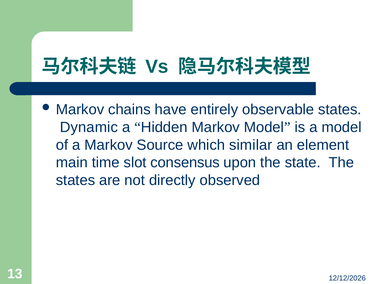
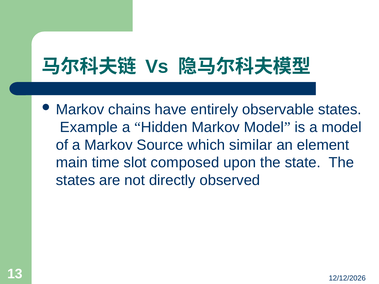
Dynamic: Dynamic -> Example
consensus: consensus -> composed
